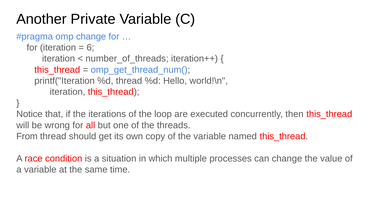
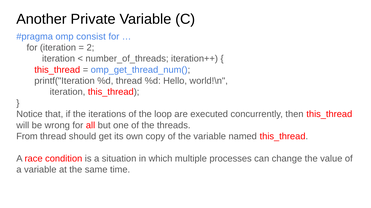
omp change: change -> consist
6: 6 -> 2
